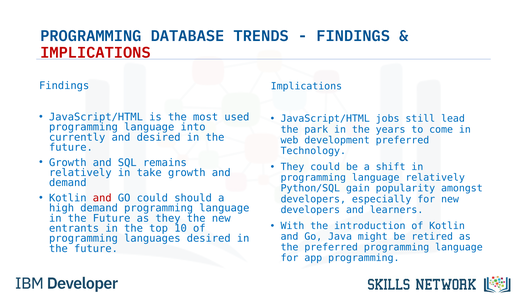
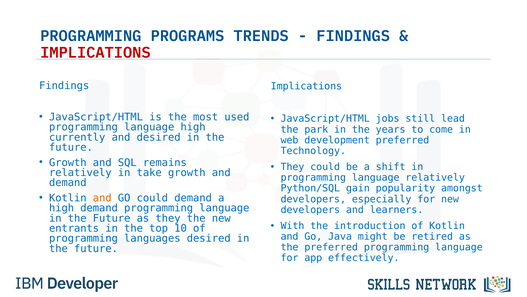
DATABASE: DATABASE -> PROGRAMS
language into: into -> high
and at (102, 198) colour: red -> orange
could should: should -> demand
app programming: programming -> effectively
